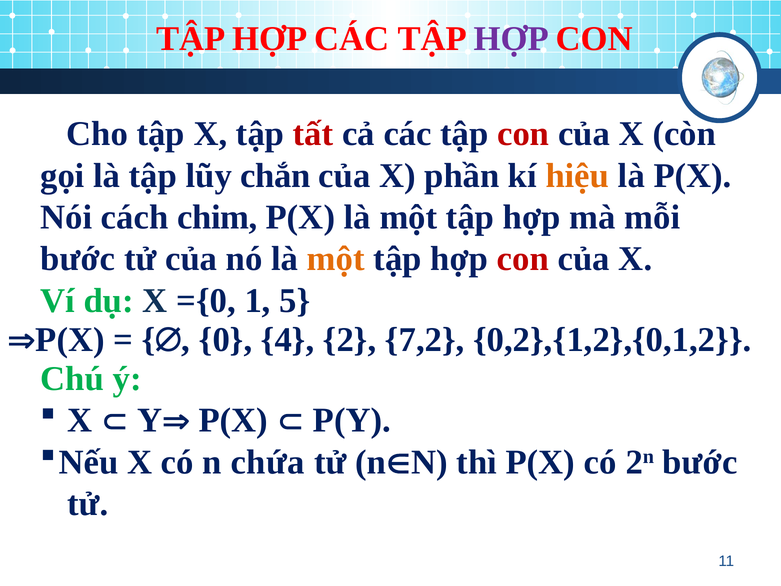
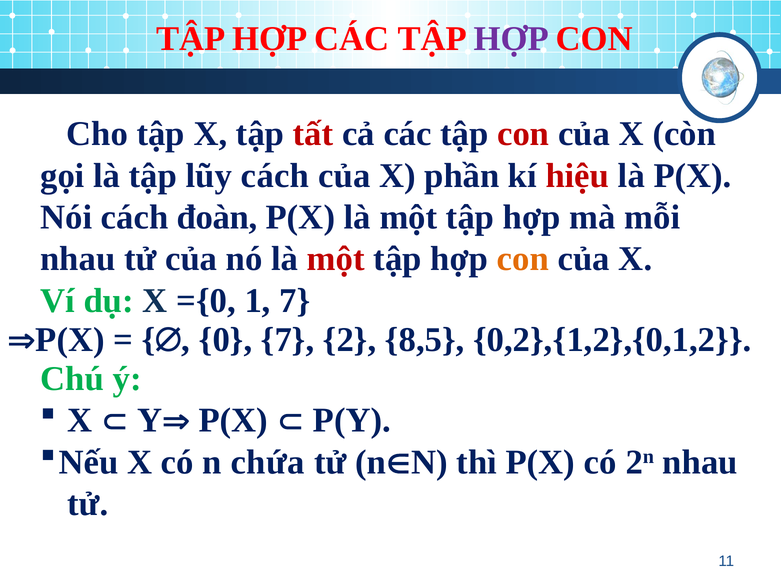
lũy chắn: chắn -> cách
hiệu colour: orange -> red
chim: chim -> đoàn
bước at (78, 259): bước -> nhau
một at (336, 259) colour: orange -> red
con at (523, 259) colour: red -> orange
1 5: 5 -> 7
0 4: 4 -> 7
7,2: 7,2 -> 8,5
2n bước: bước -> nhau
